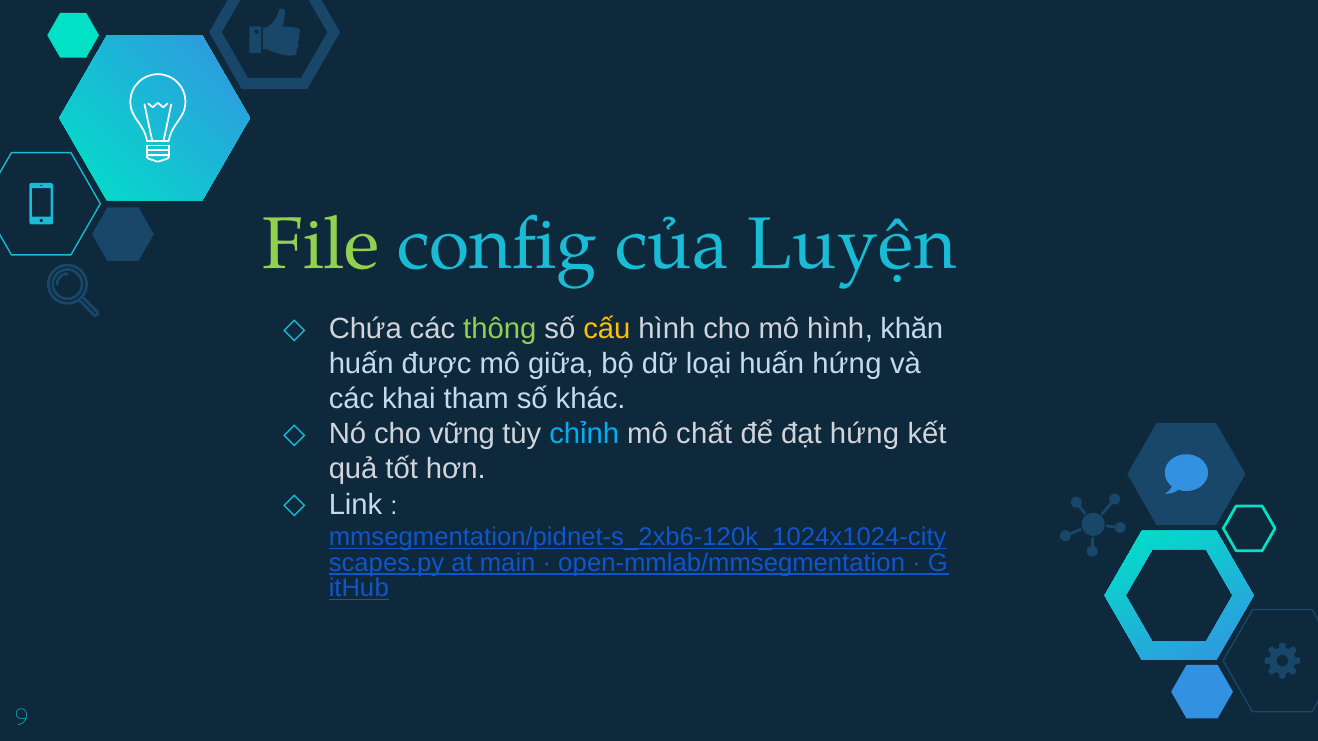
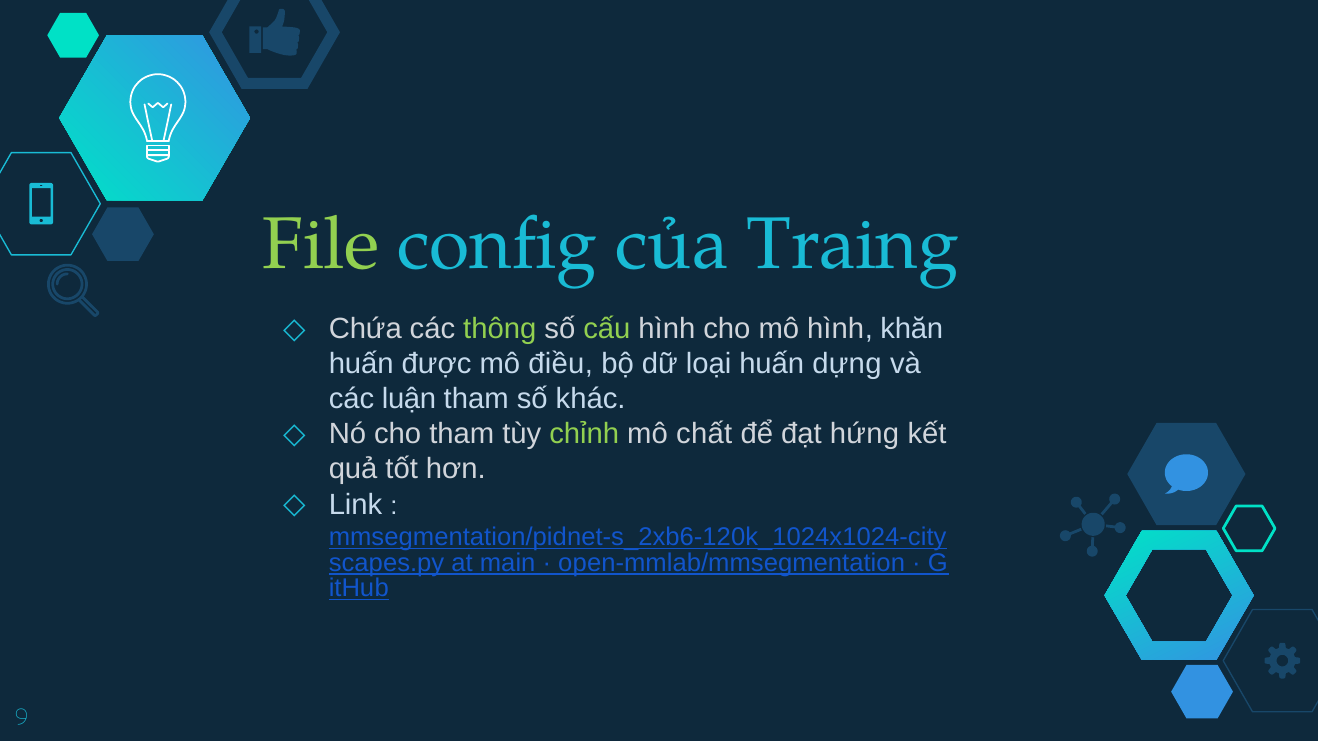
Luyện: Luyện -> Traing
cấu colour: yellow -> light green
giữa: giữa -> điều
huấn hứng: hứng -> dựng
khai: khai -> luận
cho vững: vững -> tham
chỉnh colour: light blue -> light green
